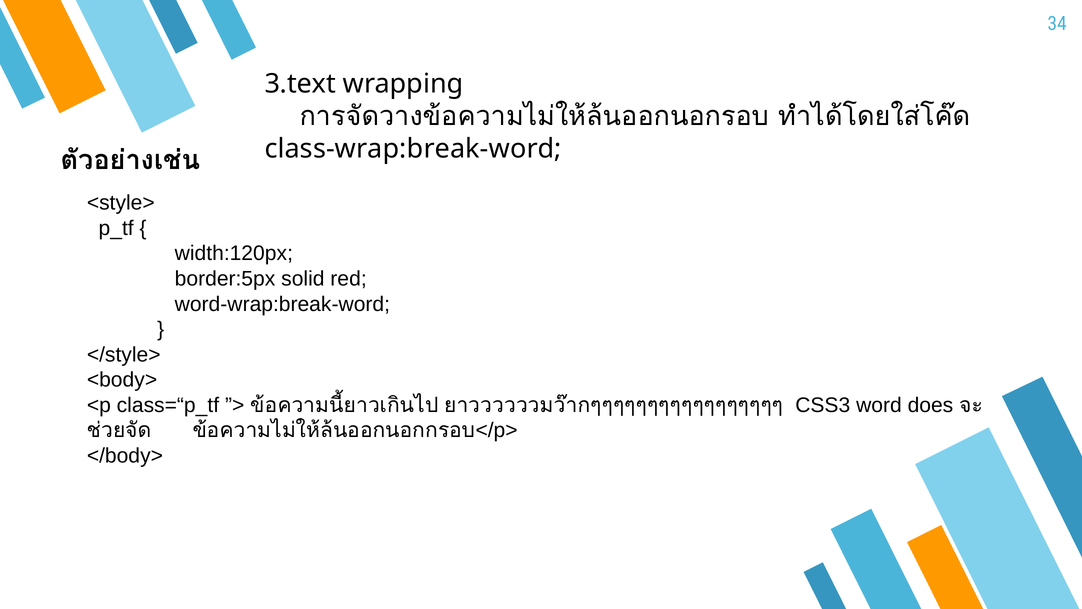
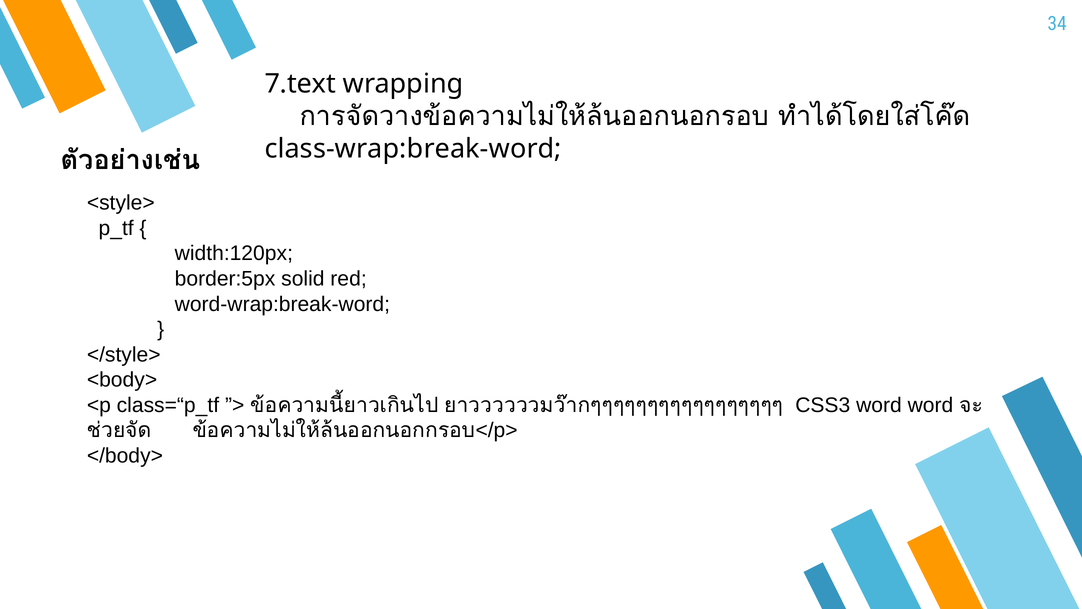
3.text: 3.text -> 7.text
word does: does -> word
